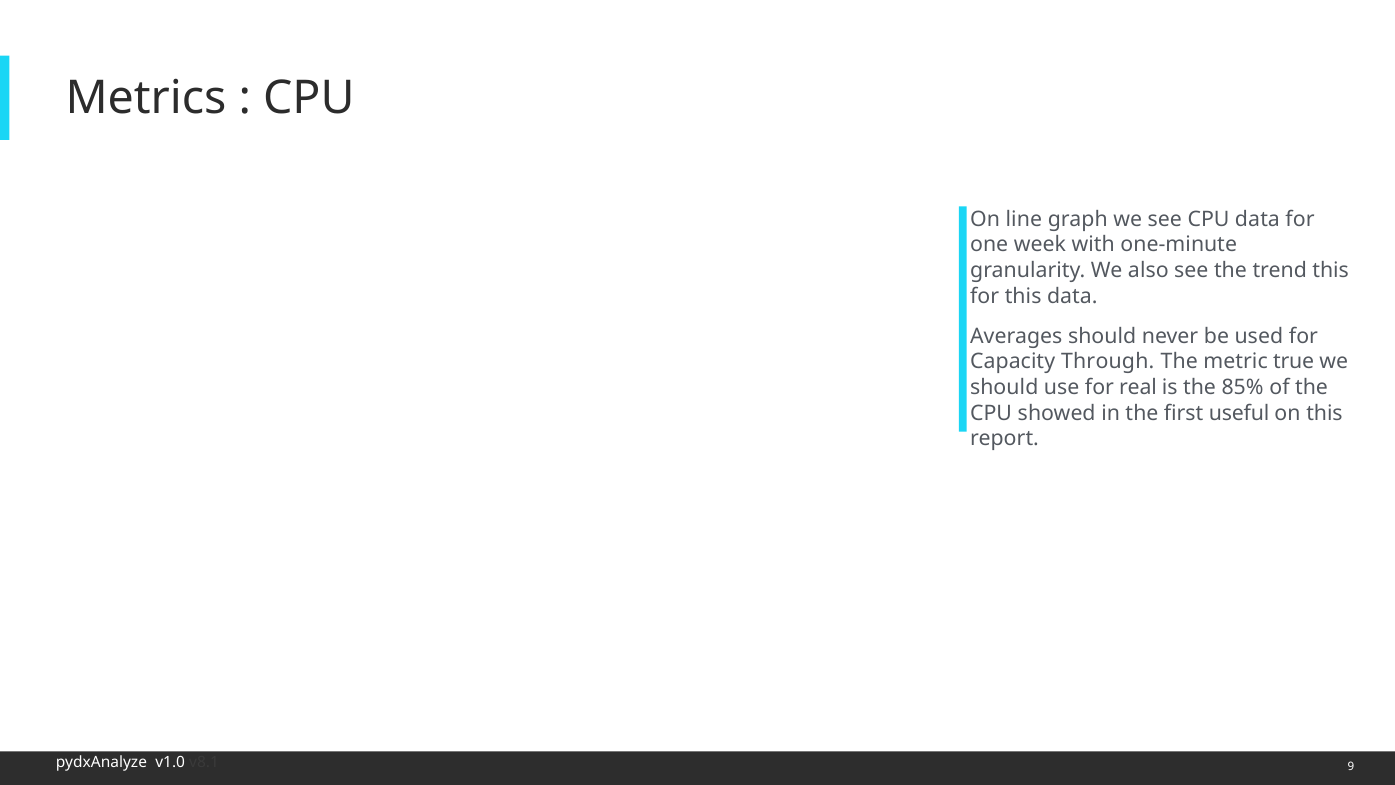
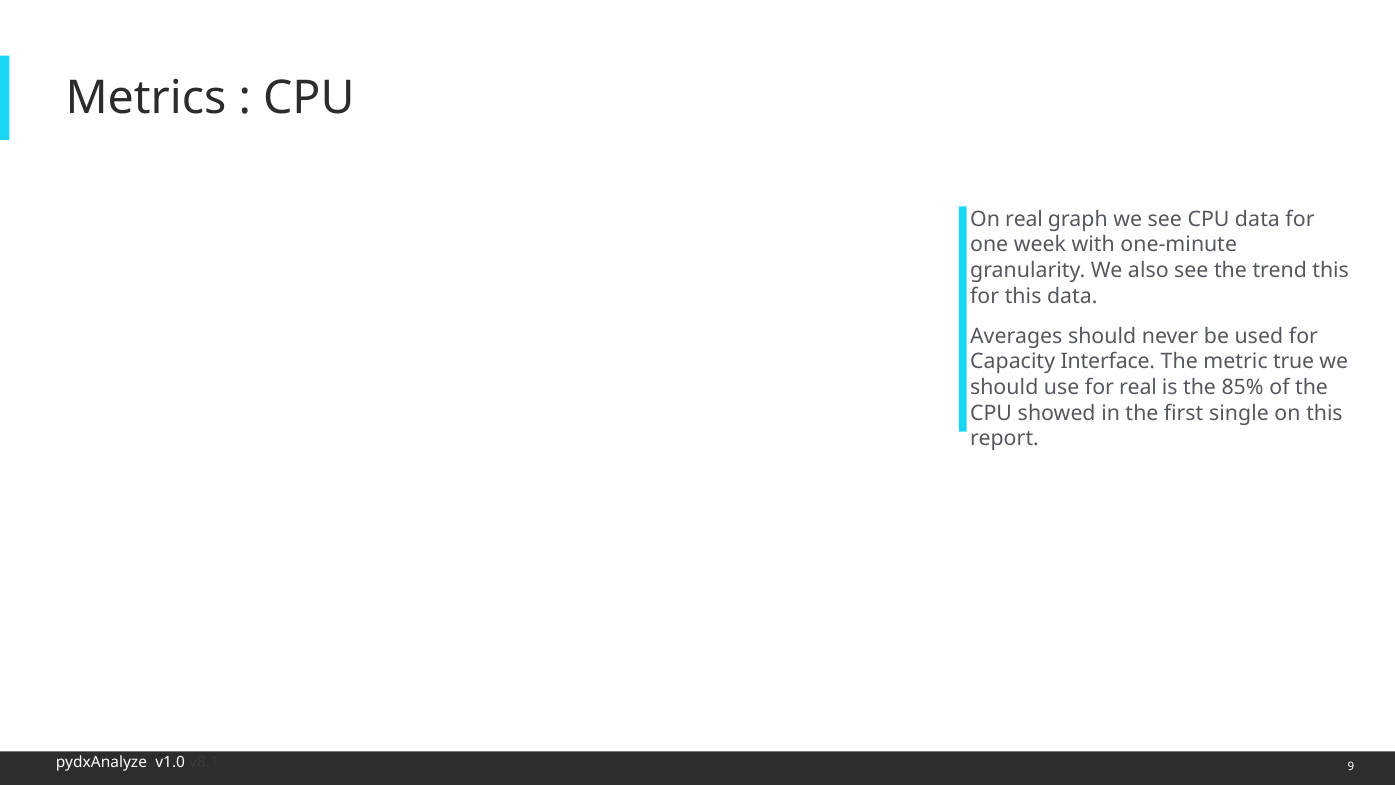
On line: line -> real
Through: Through -> Interface
useful: useful -> single
